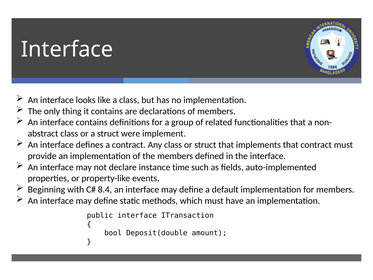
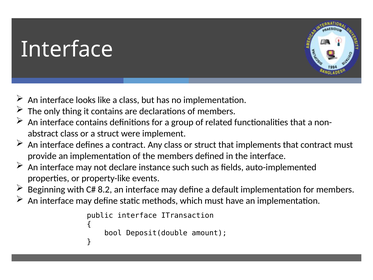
instance time: time -> such
8.4: 8.4 -> 8.2
